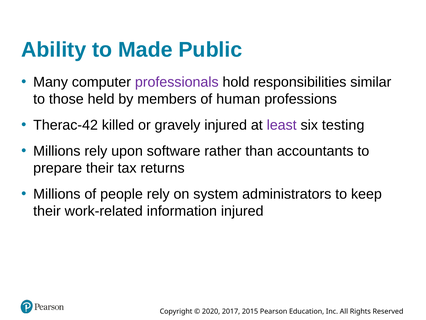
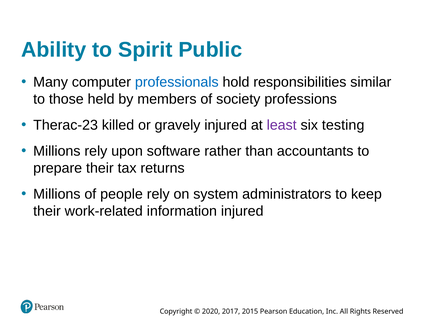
Made: Made -> Spirit
professionals colour: purple -> blue
human: human -> society
Therac-42: Therac-42 -> Therac-23
